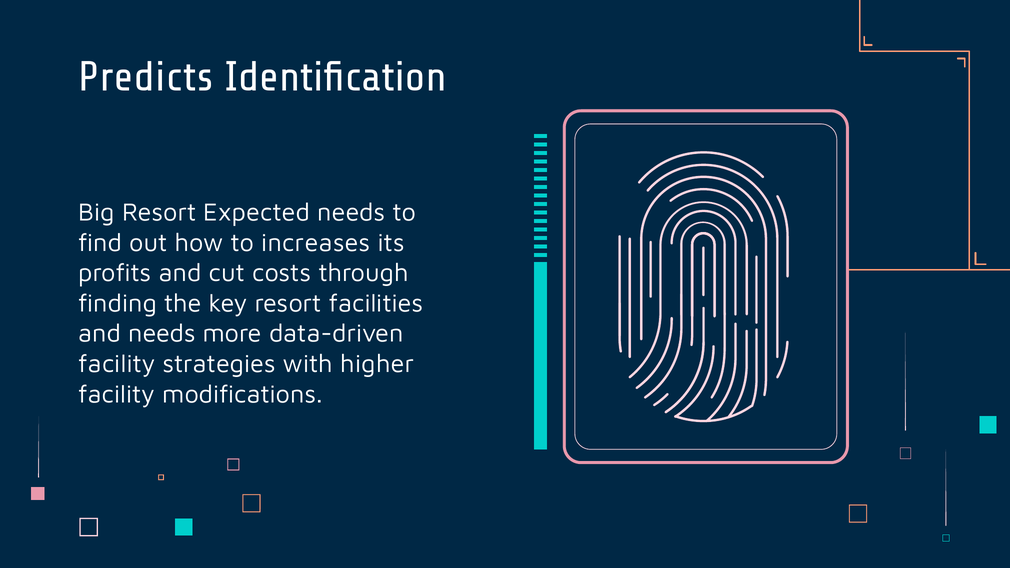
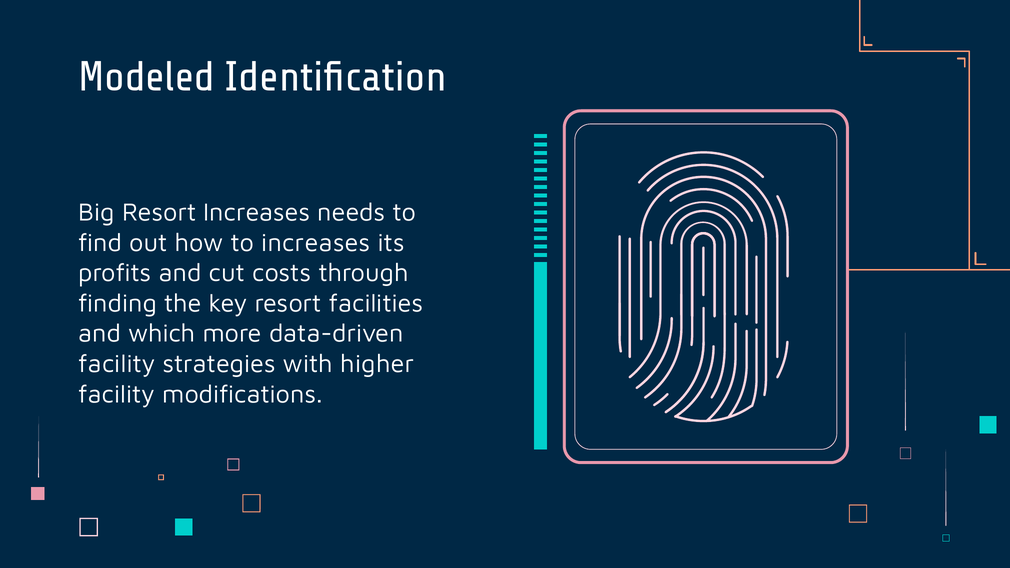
Predicts: Predicts -> Modeled
Resort Expected: Expected -> Increases
and needs: needs -> which
